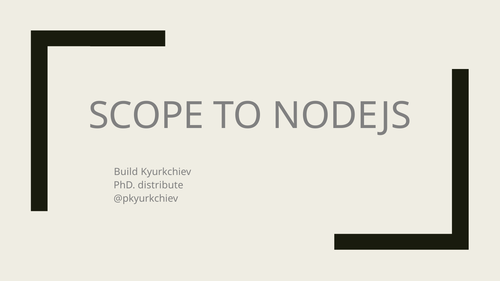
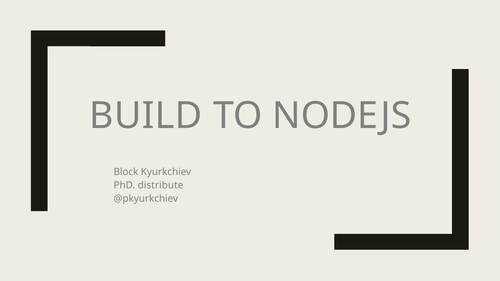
SCOPE: SCOPE -> BUILD
Build: Build -> Block
